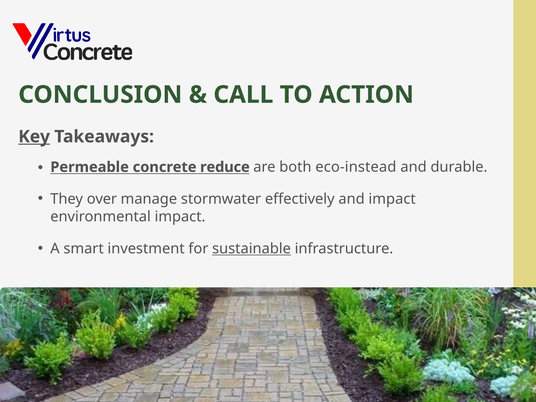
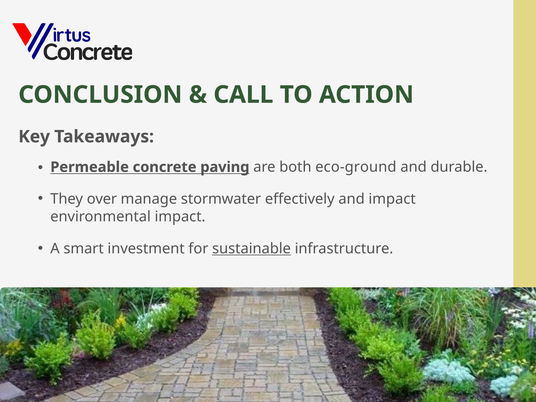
Key underline: present -> none
reduce: reduce -> paving
eco-instead: eco-instead -> eco-ground
